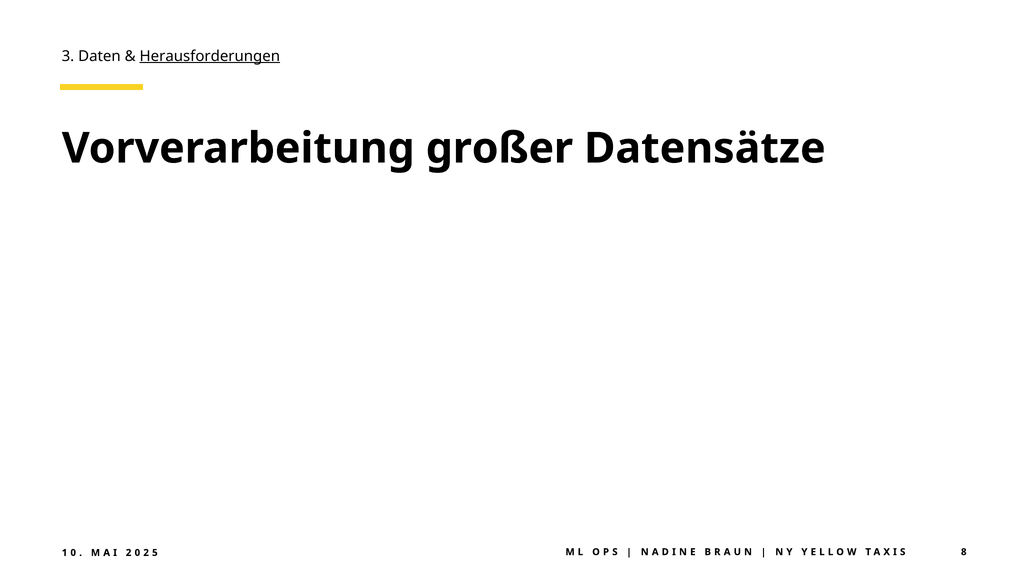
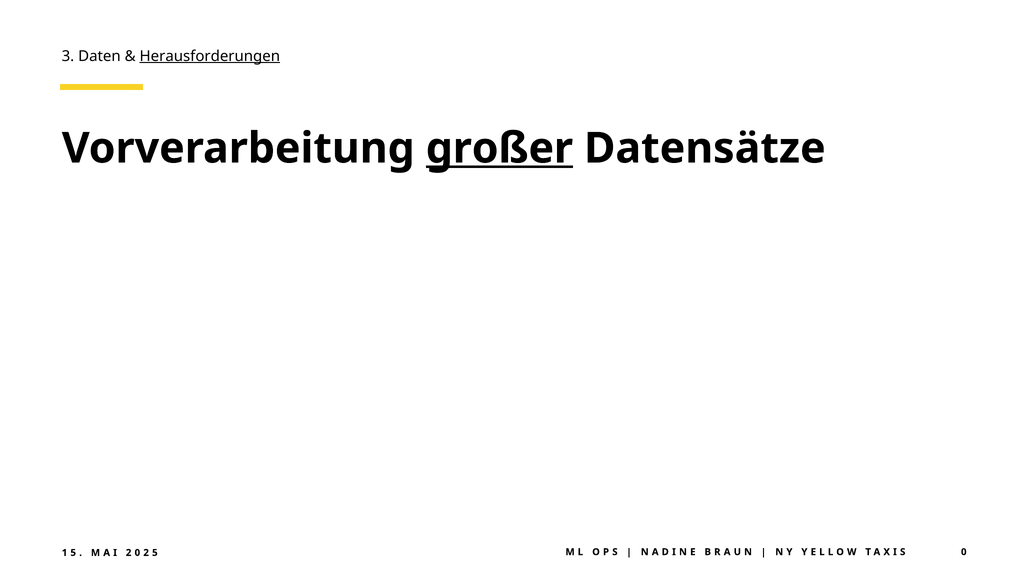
großer underline: none -> present
8 at (964, 552): 8 -> 0
0 at (73, 553): 0 -> 5
